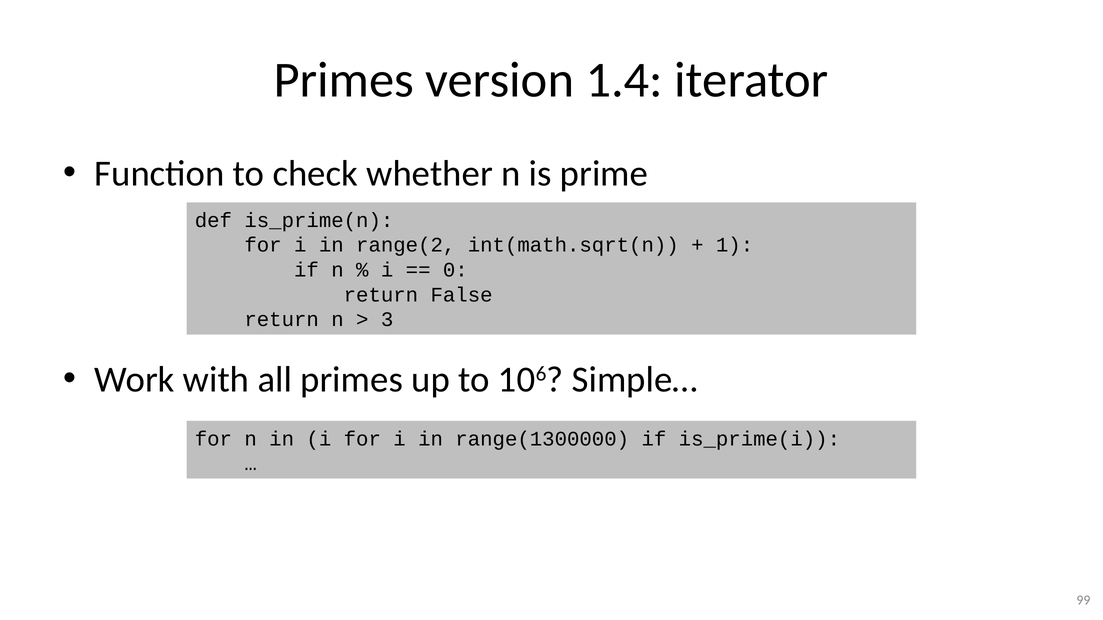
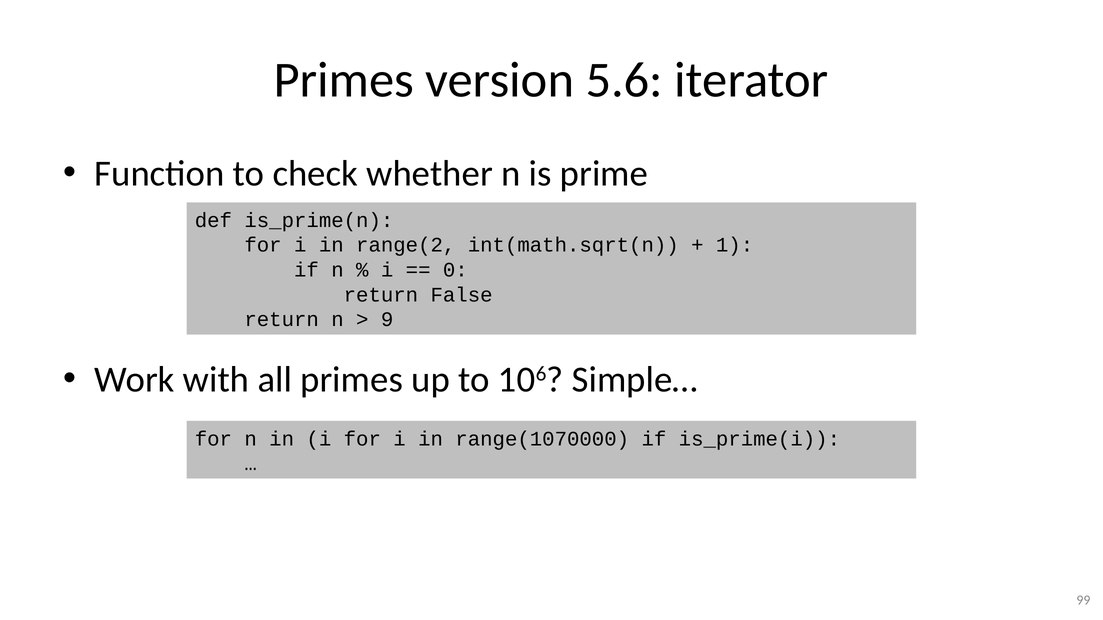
1.4: 1.4 -> 5.6
3: 3 -> 9
range(1300000: range(1300000 -> range(1070000
